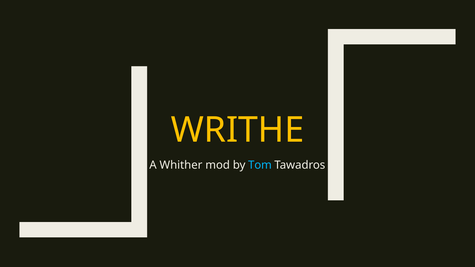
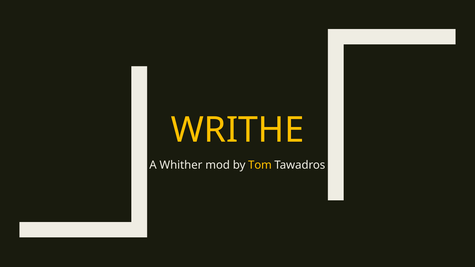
Tom colour: light blue -> yellow
